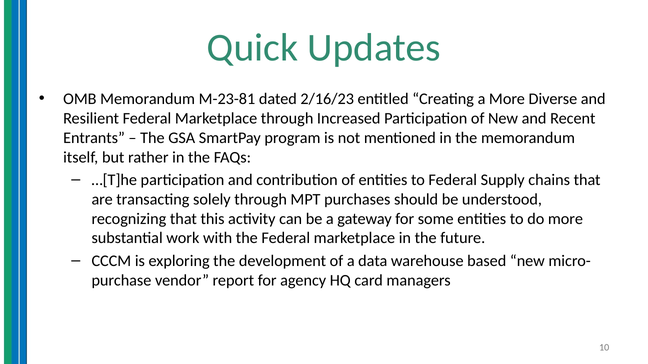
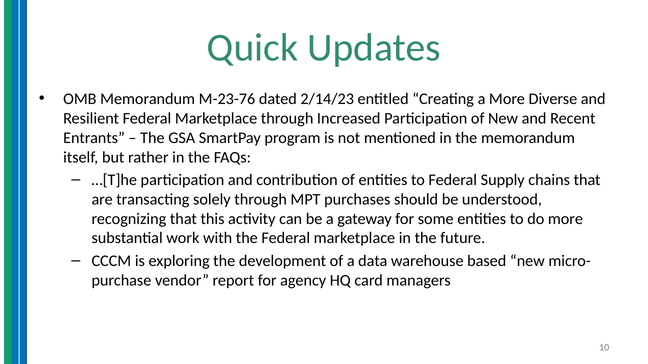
M-23-81: M-23-81 -> M-23-76
2/16/23: 2/16/23 -> 2/14/23
